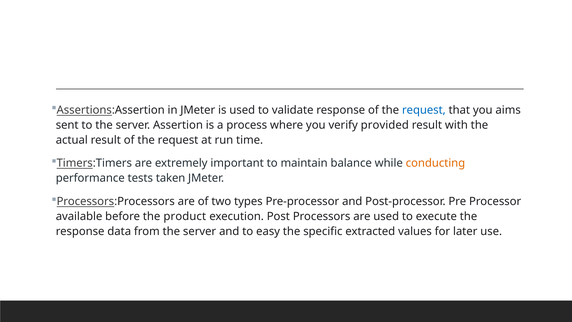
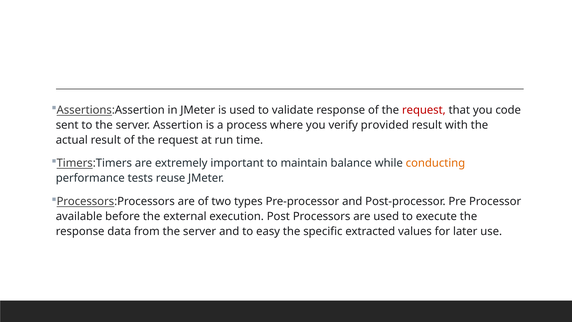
request at (424, 110) colour: blue -> red
aims: aims -> code
taken: taken -> reuse
product: product -> external
